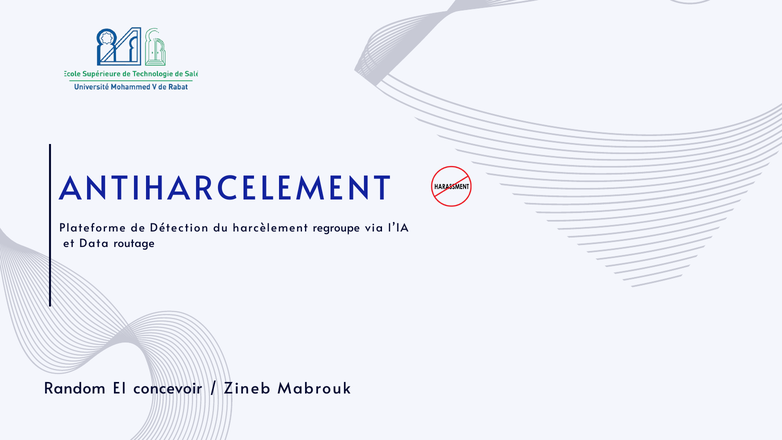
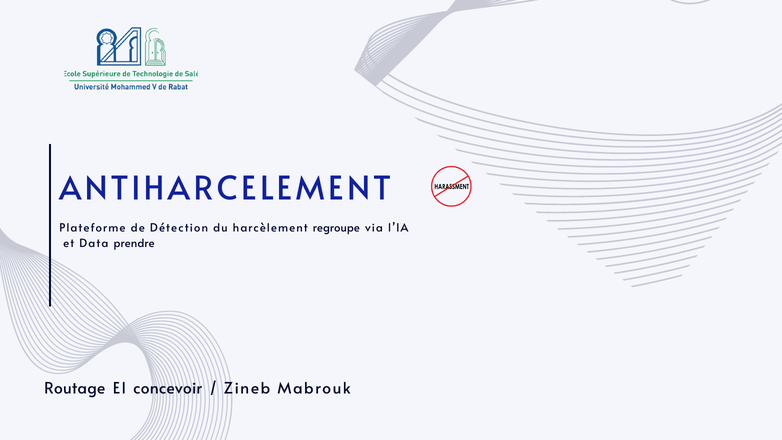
routage: routage -> prendre
Random: Random -> Routage
